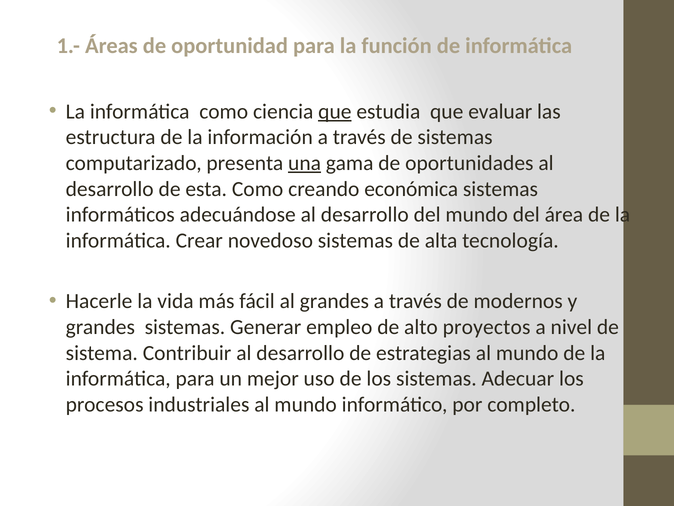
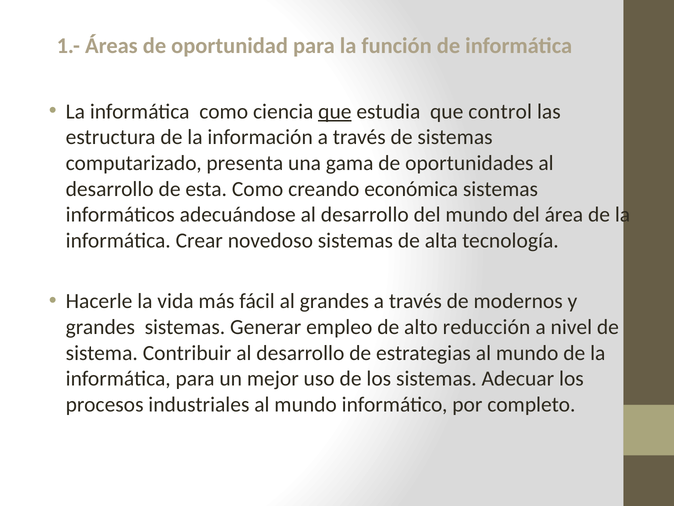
evaluar: evaluar -> control
una underline: present -> none
proyectos: proyectos -> reducción
